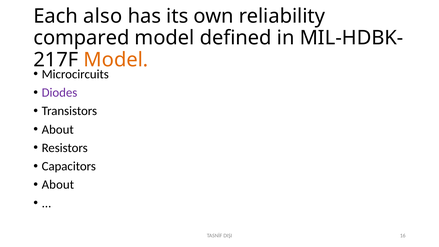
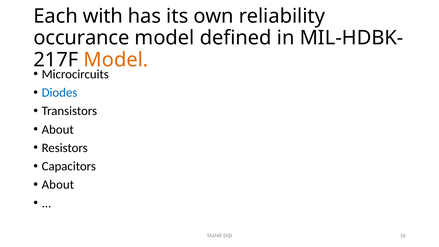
also: also -> with
compared: compared -> occurance
Diodes colour: purple -> blue
